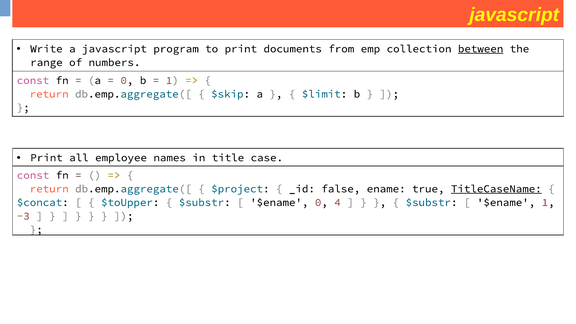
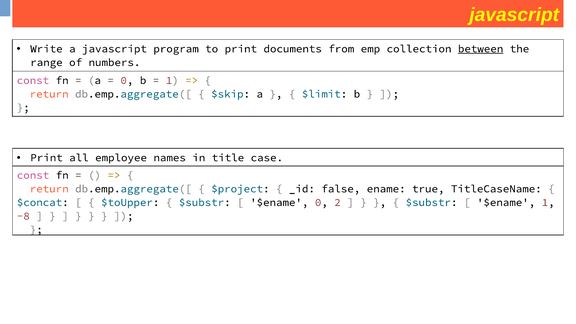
TitleCaseName underline: present -> none
4: 4 -> 2
-3: -3 -> -8
